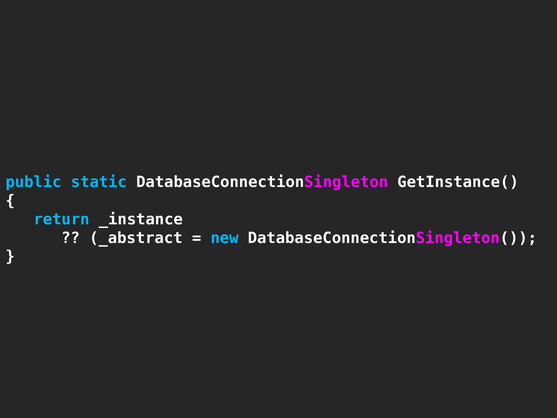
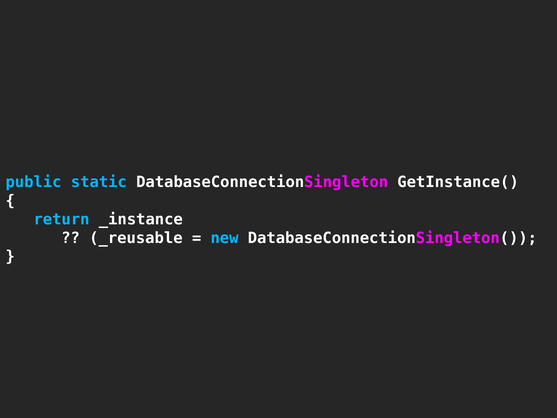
_abstract: _abstract -> _reusable
